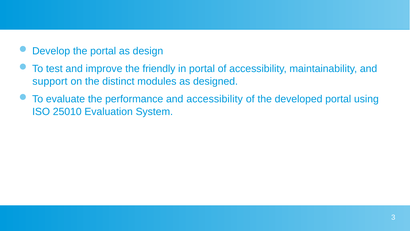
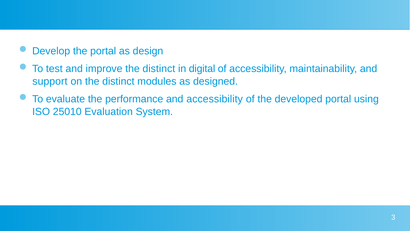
improve the friendly: friendly -> distinct
in portal: portal -> digital
